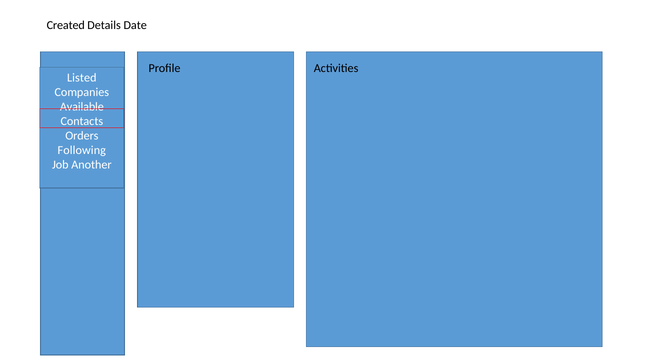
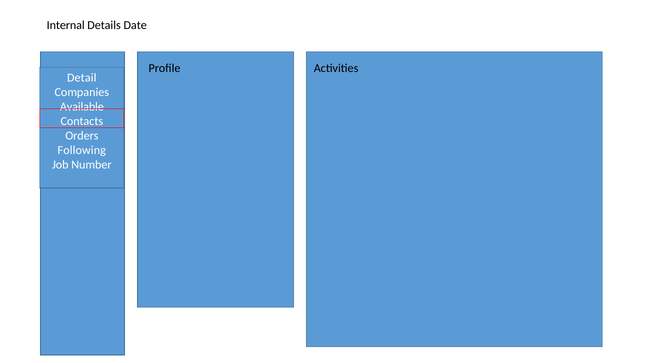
Created: Created -> Internal
Listed: Listed -> Detail
Another: Another -> Number
